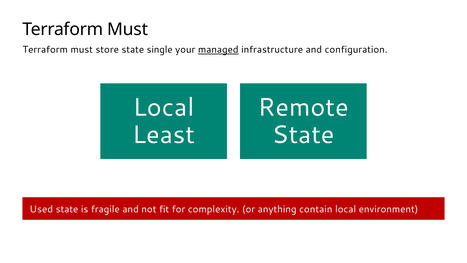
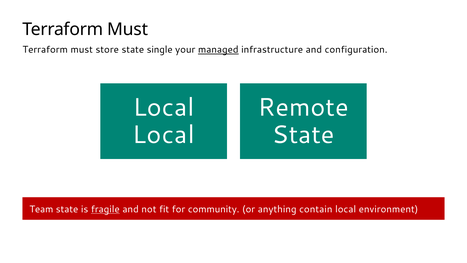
Least at (164, 135): Least -> Local
Used: Used -> Team
fragile underline: none -> present
complexity: complexity -> community
